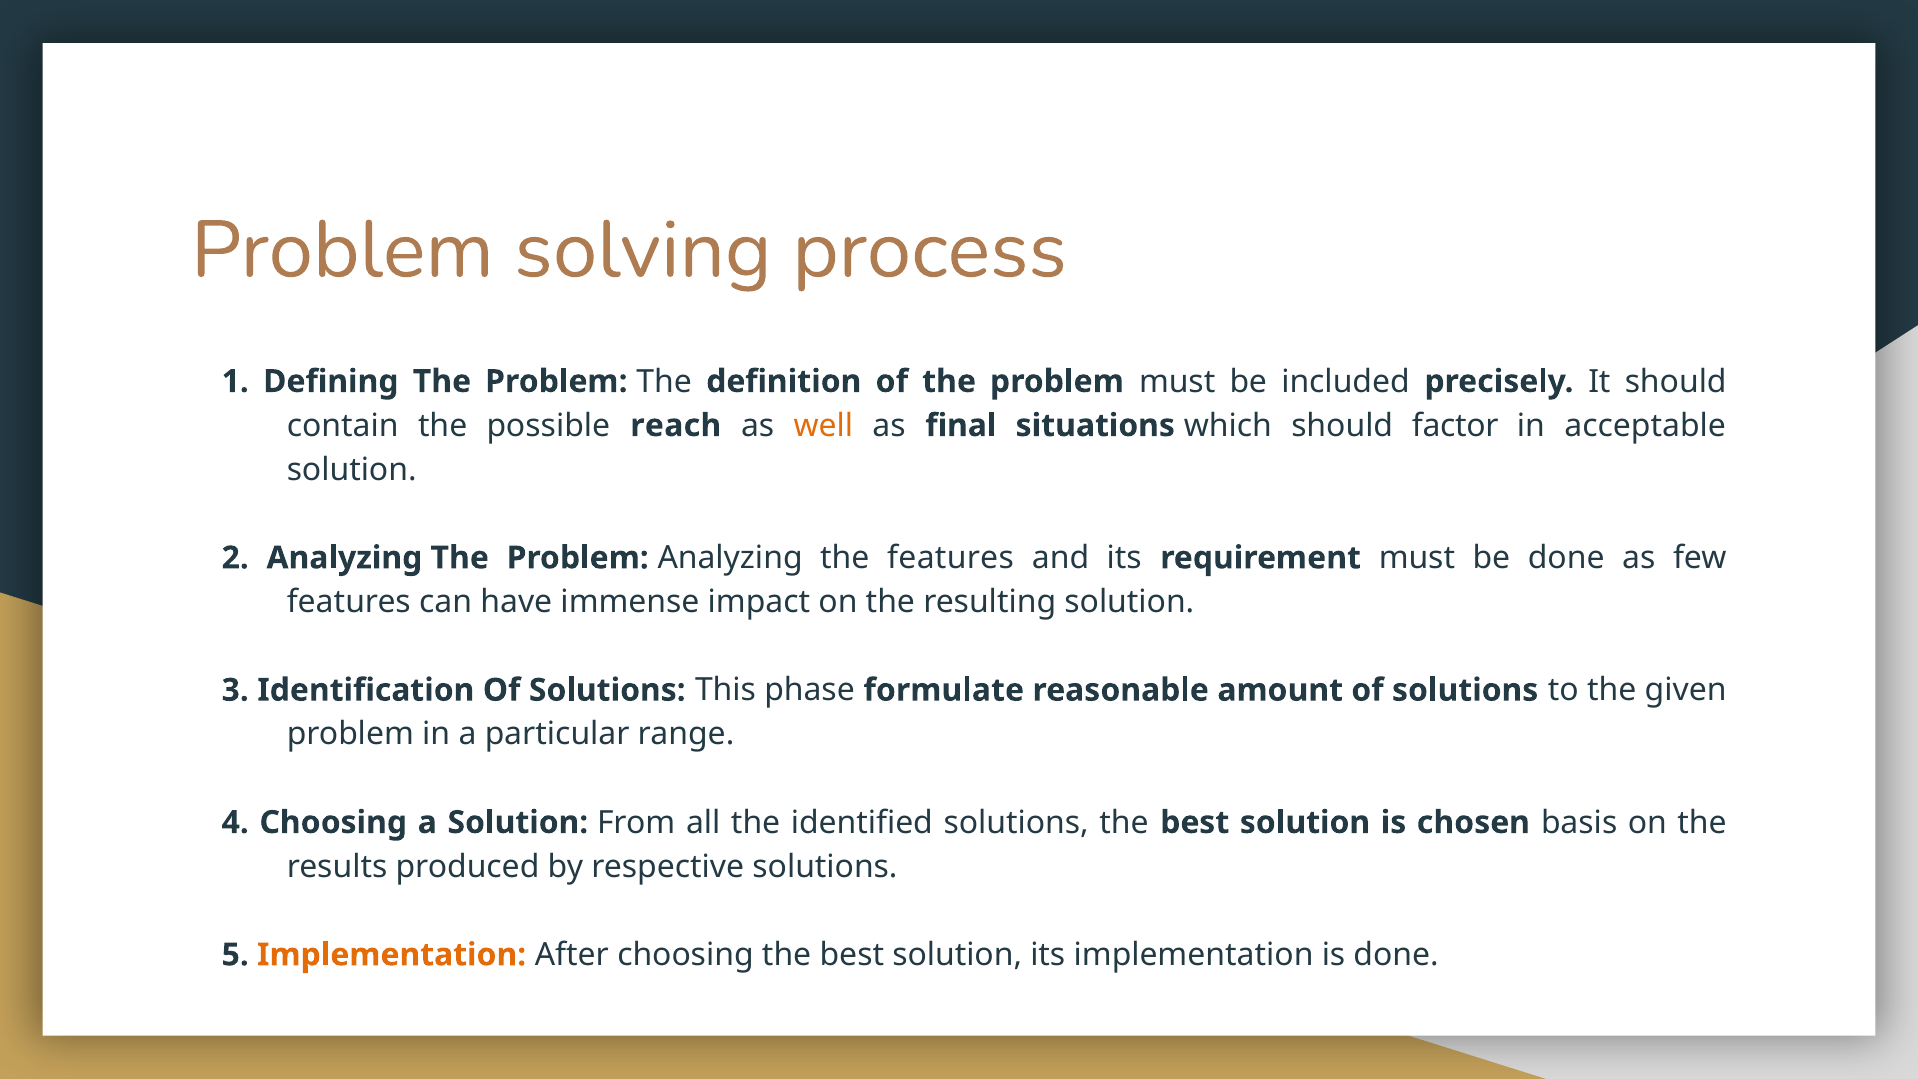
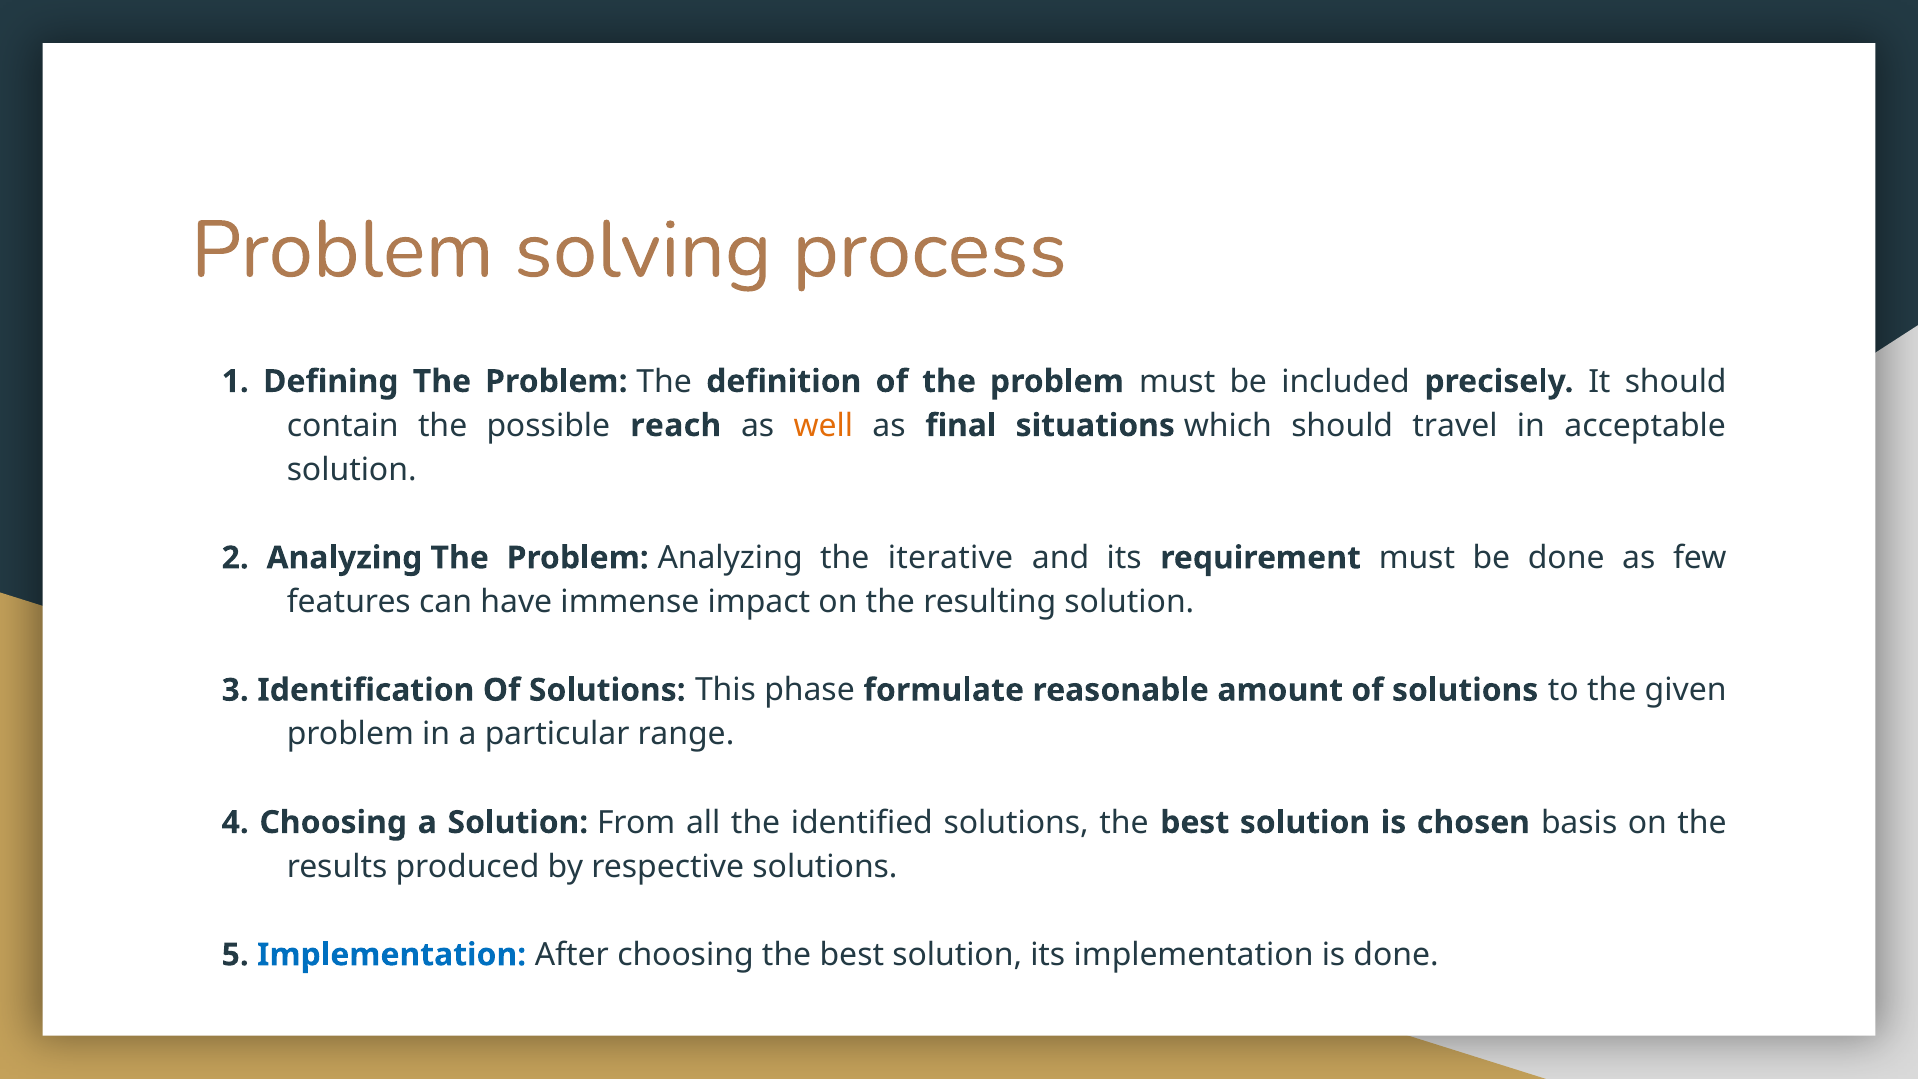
factor: factor -> travel
the features: features -> iterative
Implementation at (392, 955) colour: orange -> blue
